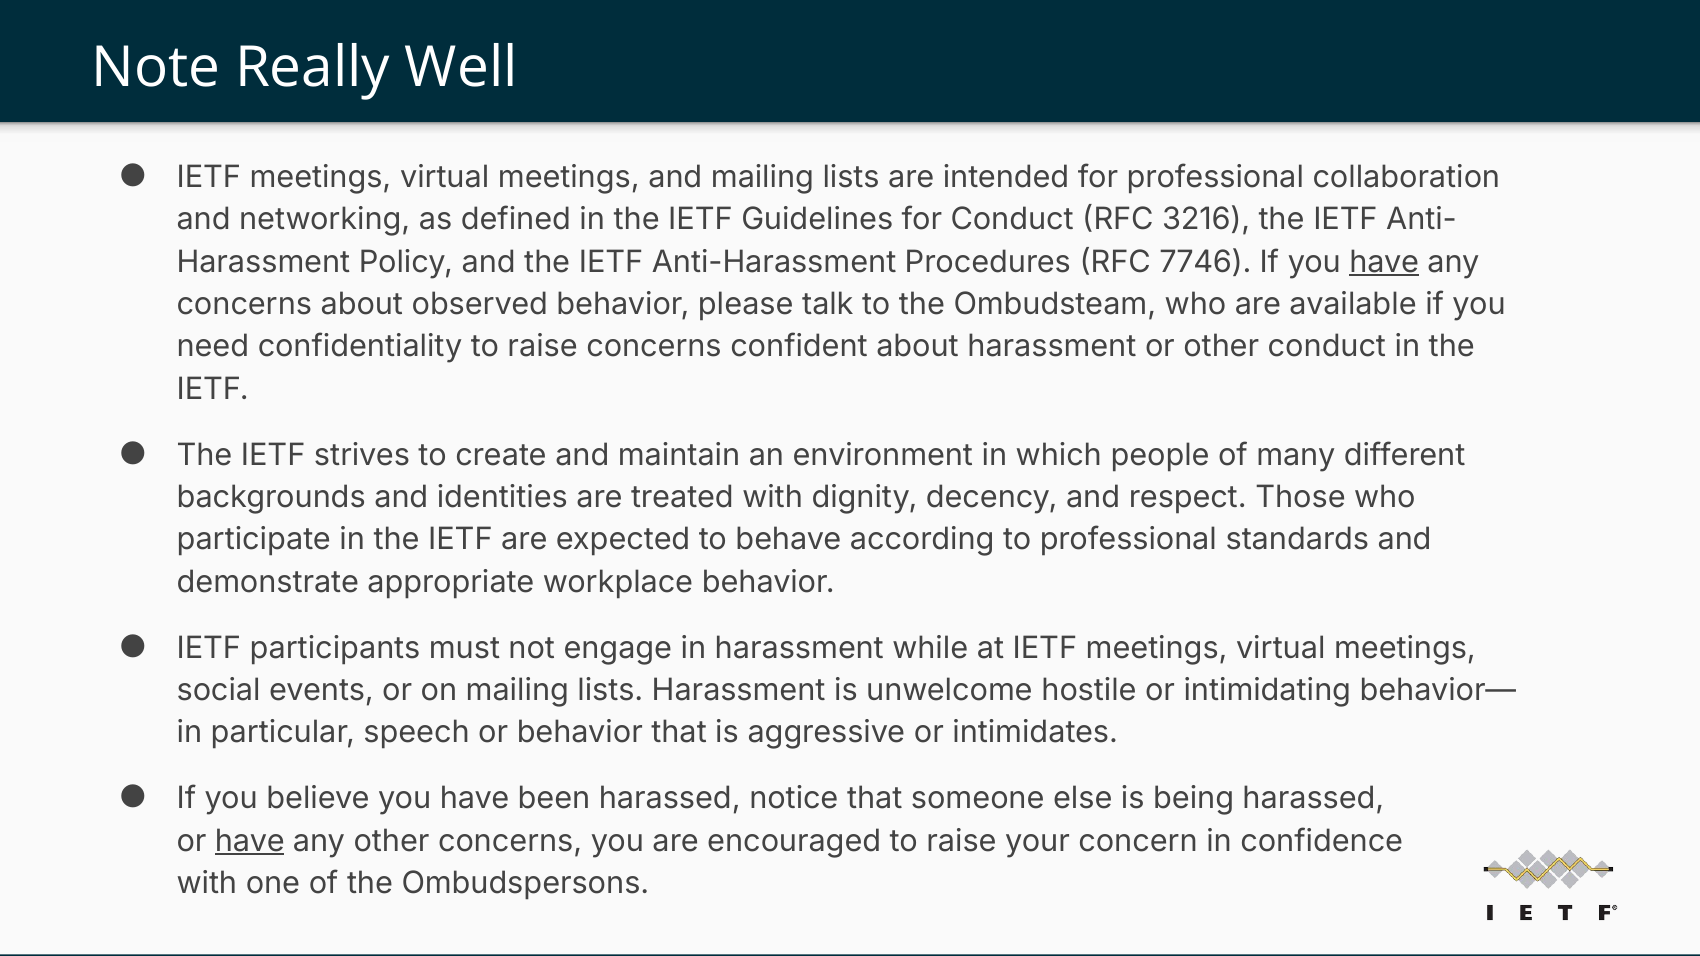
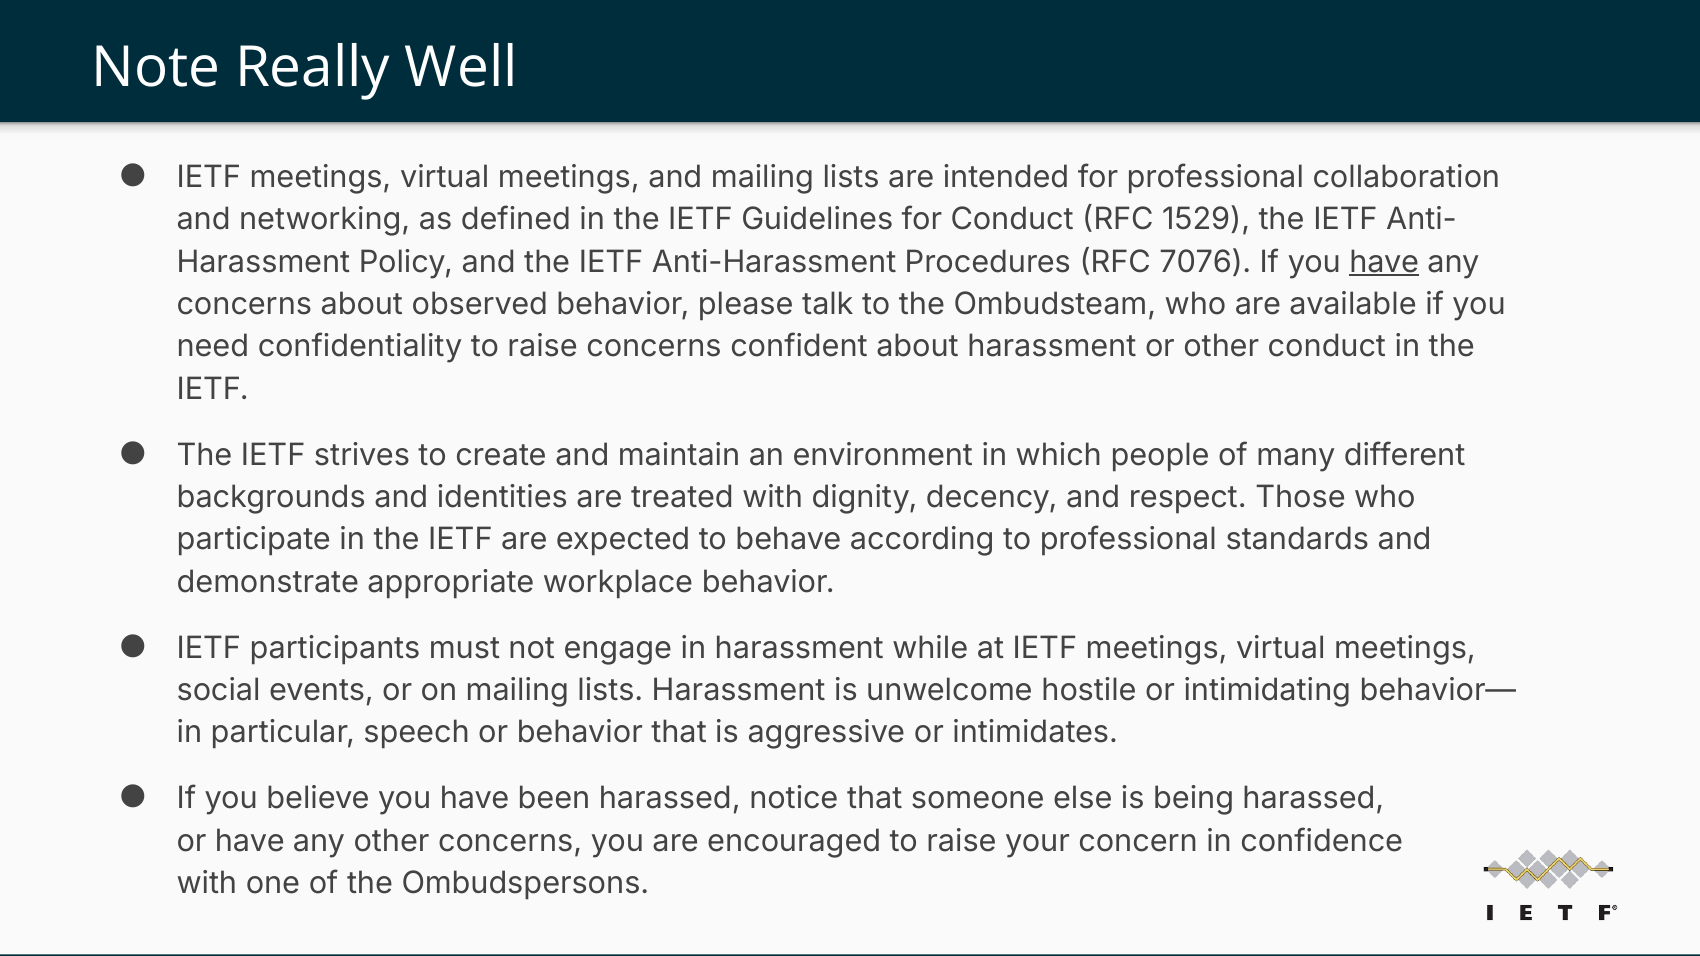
3216: 3216 -> 1529
7746: 7746 -> 7076
have at (250, 841) underline: present -> none
